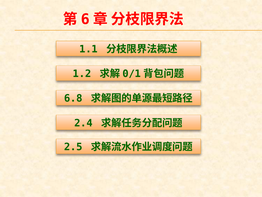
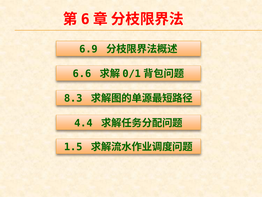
1.1: 1.1 -> 6.9
1.2: 1.2 -> 6.6
6.8: 6.8 -> 8.3
2.4: 2.4 -> 4.4
2.5: 2.5 -> 1.5
